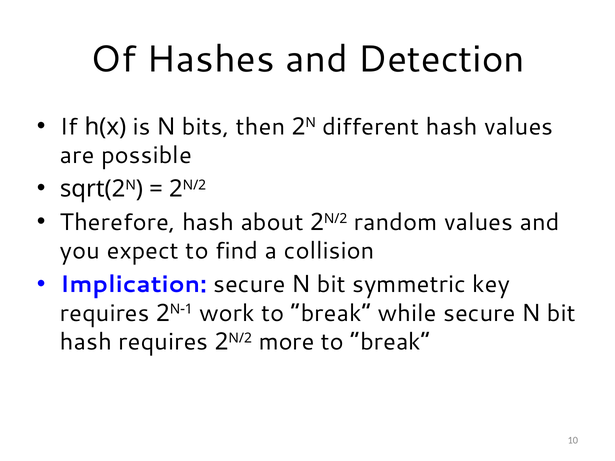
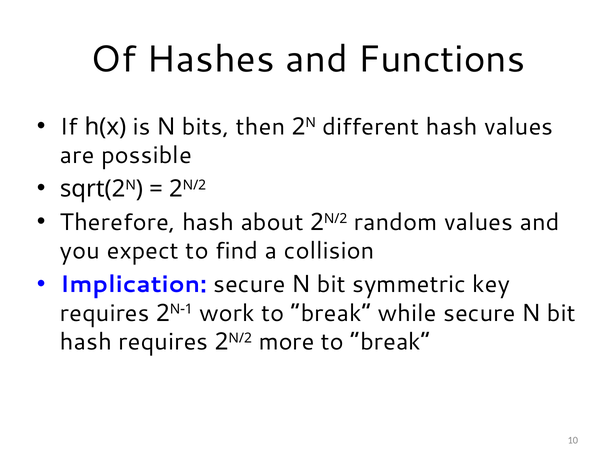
Detection: Detection -> Functions
